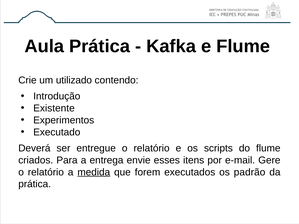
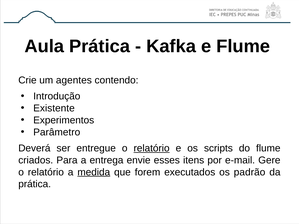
utilizado: utilizado -> agentes
Executado: Executado -> Parâmetro
relatório at (152, 148) underline: none -> present
